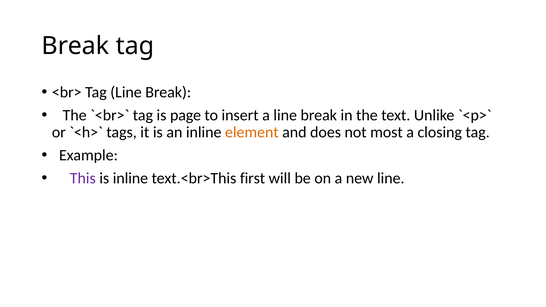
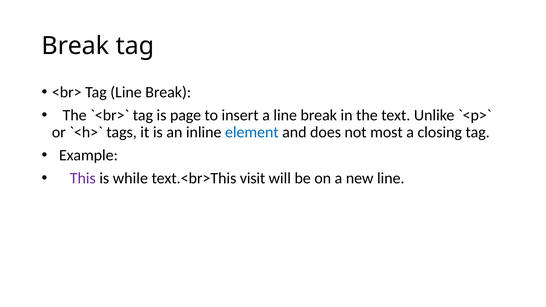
element colour: orange -> blue
is inline: inline -> while
first: first -> visit
